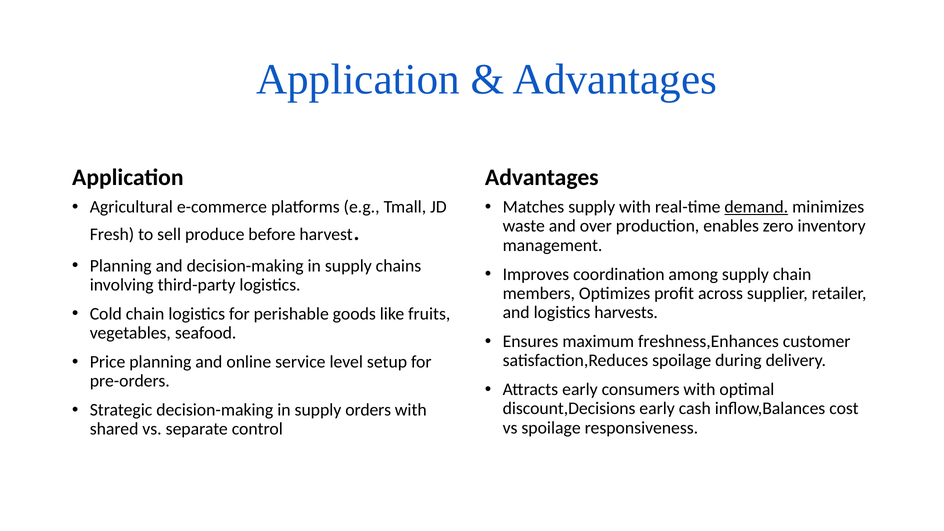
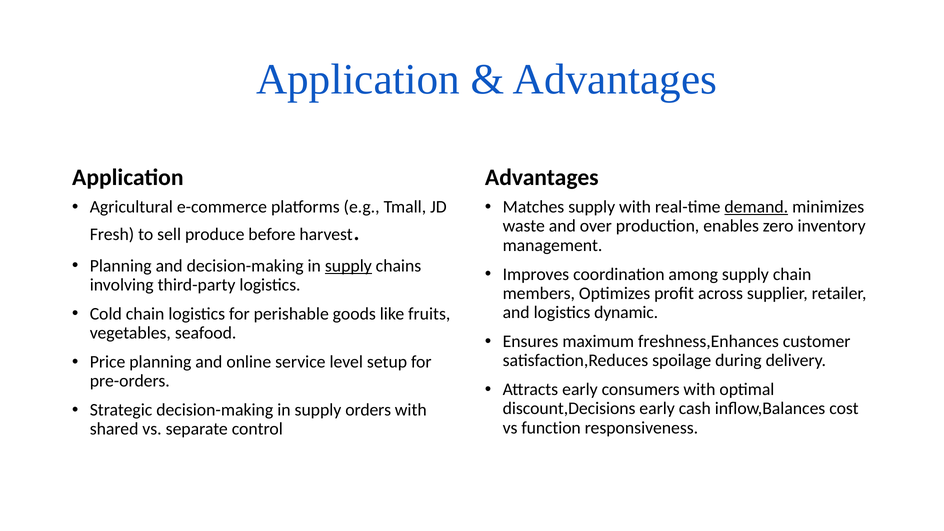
supply at (348, 266) underline: none -> present
harvests: harvests -> dynamic
vs spoilage: spoilage -> function
